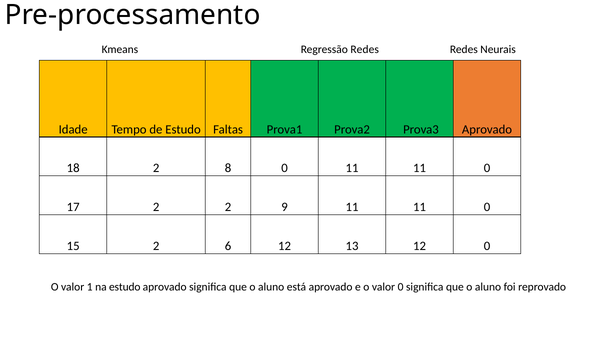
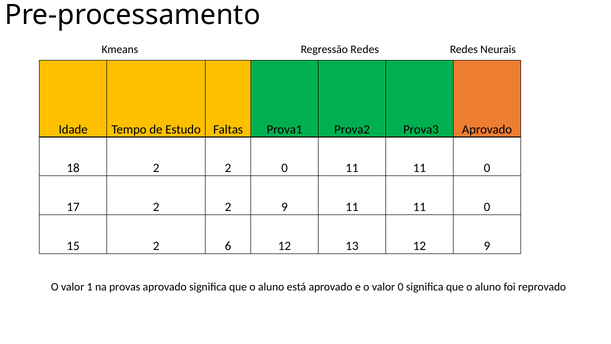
18 2 8: 8 -> 2
12 0: 0 -> 9
na estudo: estudo -> provas
